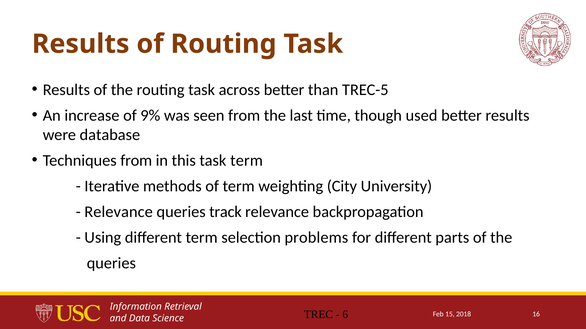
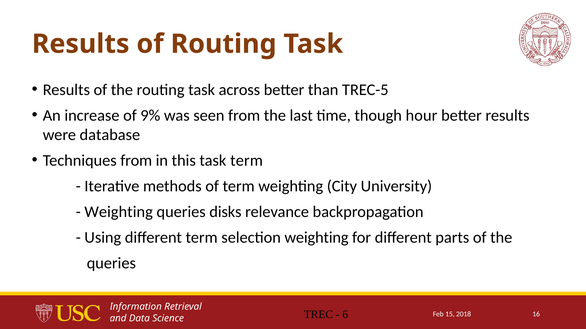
used: used -> hour
Relevance at (119, 212): Relevance -> Weighting
track: track -> disks
selection problems: problems -> weighting
